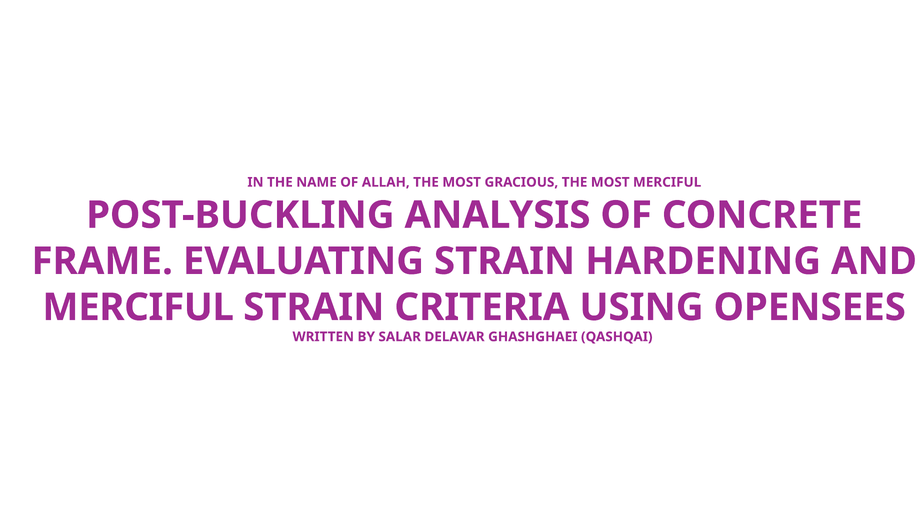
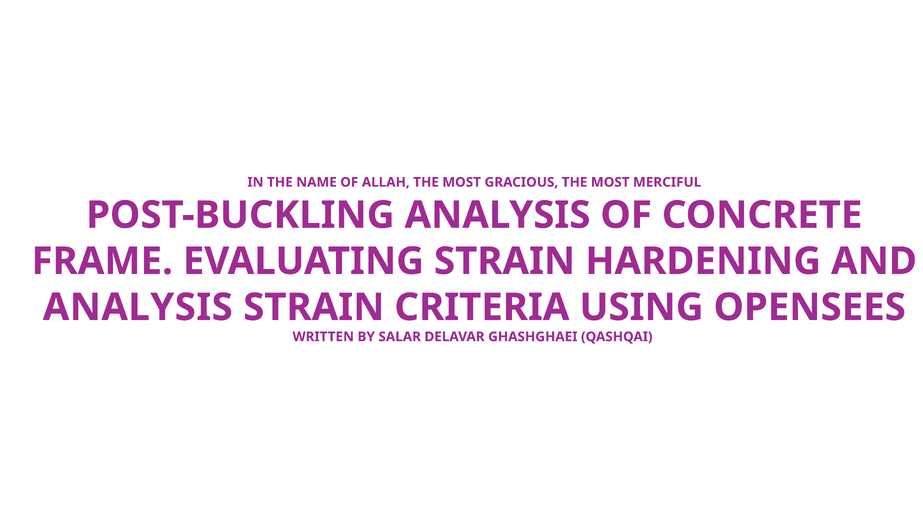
MERCIFUL at (138, 308): MERCIFUL -> ANALYSIS
